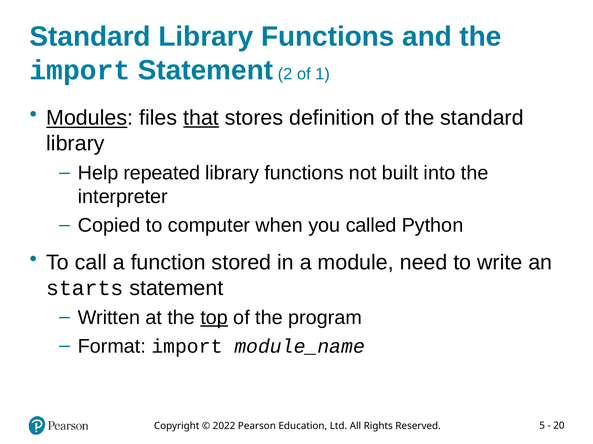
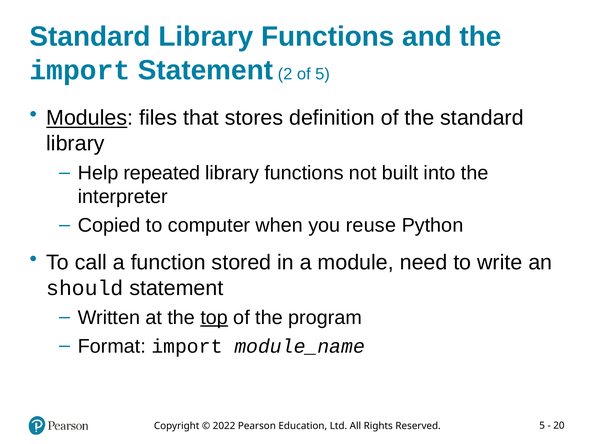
of 1: 1 -> 5
that underline: present -> none
called: called -> reuse
starts: starts -> should
